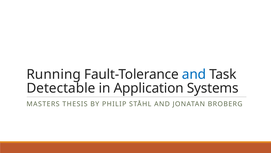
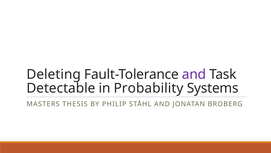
Running: Running -> Deleting
and at (194, 74) colour: blue -> purple
Application: Application -> Probability
